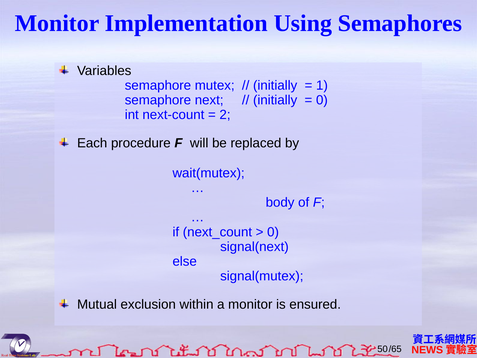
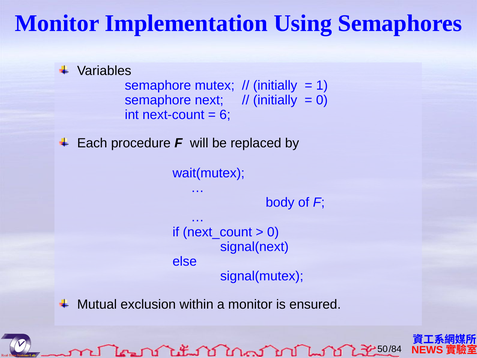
2: 2 -> 6
/65: /65 -> /84
